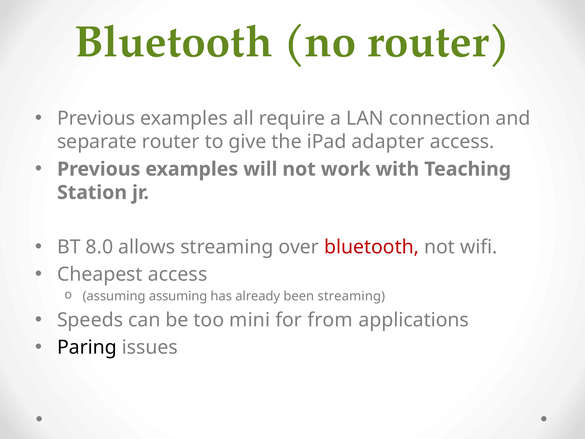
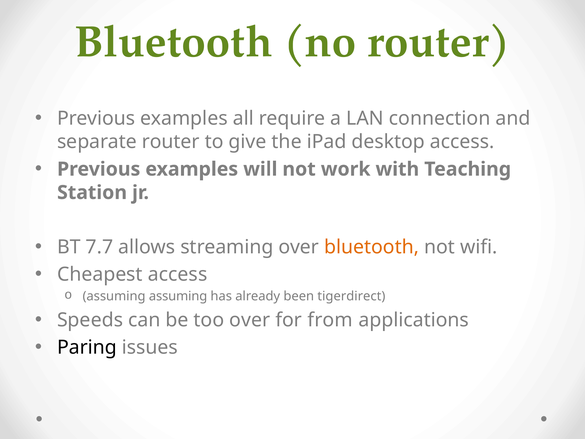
adapter: adapter -> desktop
8.0: 8.0 -> 7.7
bluetooth at (372, 247) colour: red -> orange
been streaming: streaming -> tigerdirect
too mini: mini -> over
